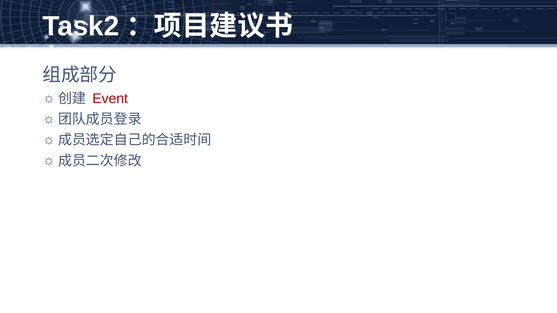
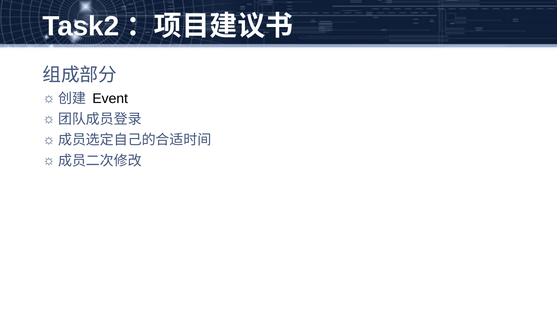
Event colour: red -> black
